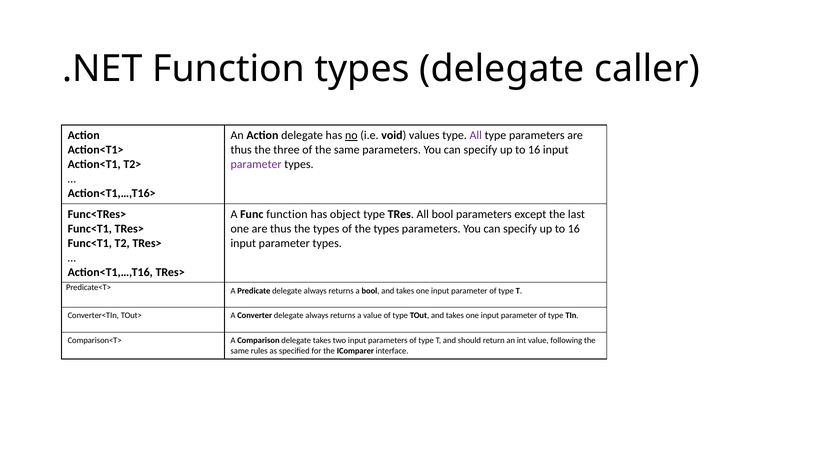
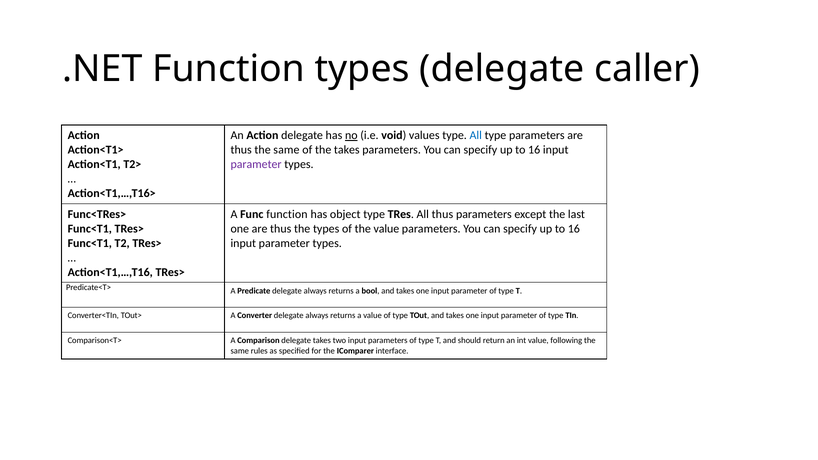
All at (476, 135) colour: purple -> blue
thus the three: three -> same
of the same: same -> takes
All bool: bool -> thus
of the types: types -> value
